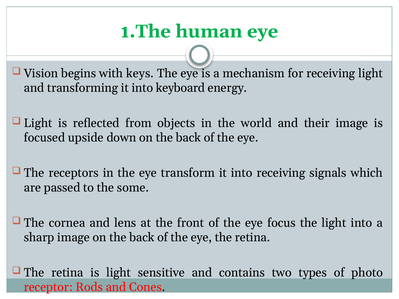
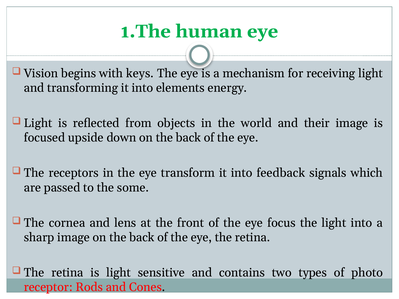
keyboard: keyboard -> elements
into receiving: receiving -> feedback
